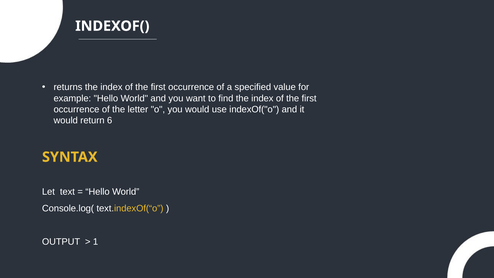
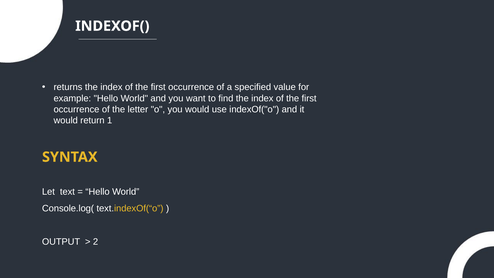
6: 6 -> 1
1: 1 -> 2
